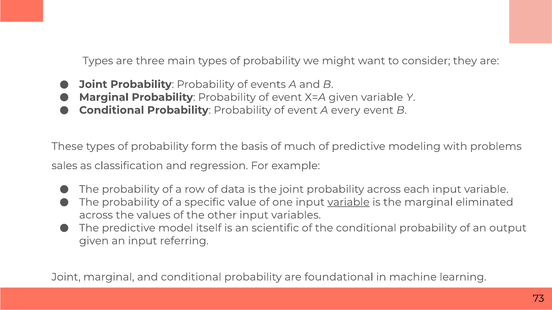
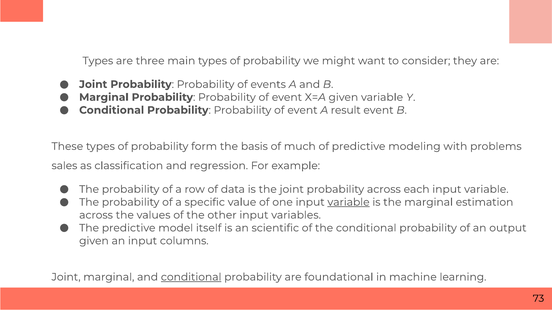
every: every -> result
eliminated: eliminated -> estimation
referring: referring -> columns
conditional at (191, 277) underline: none -> present
